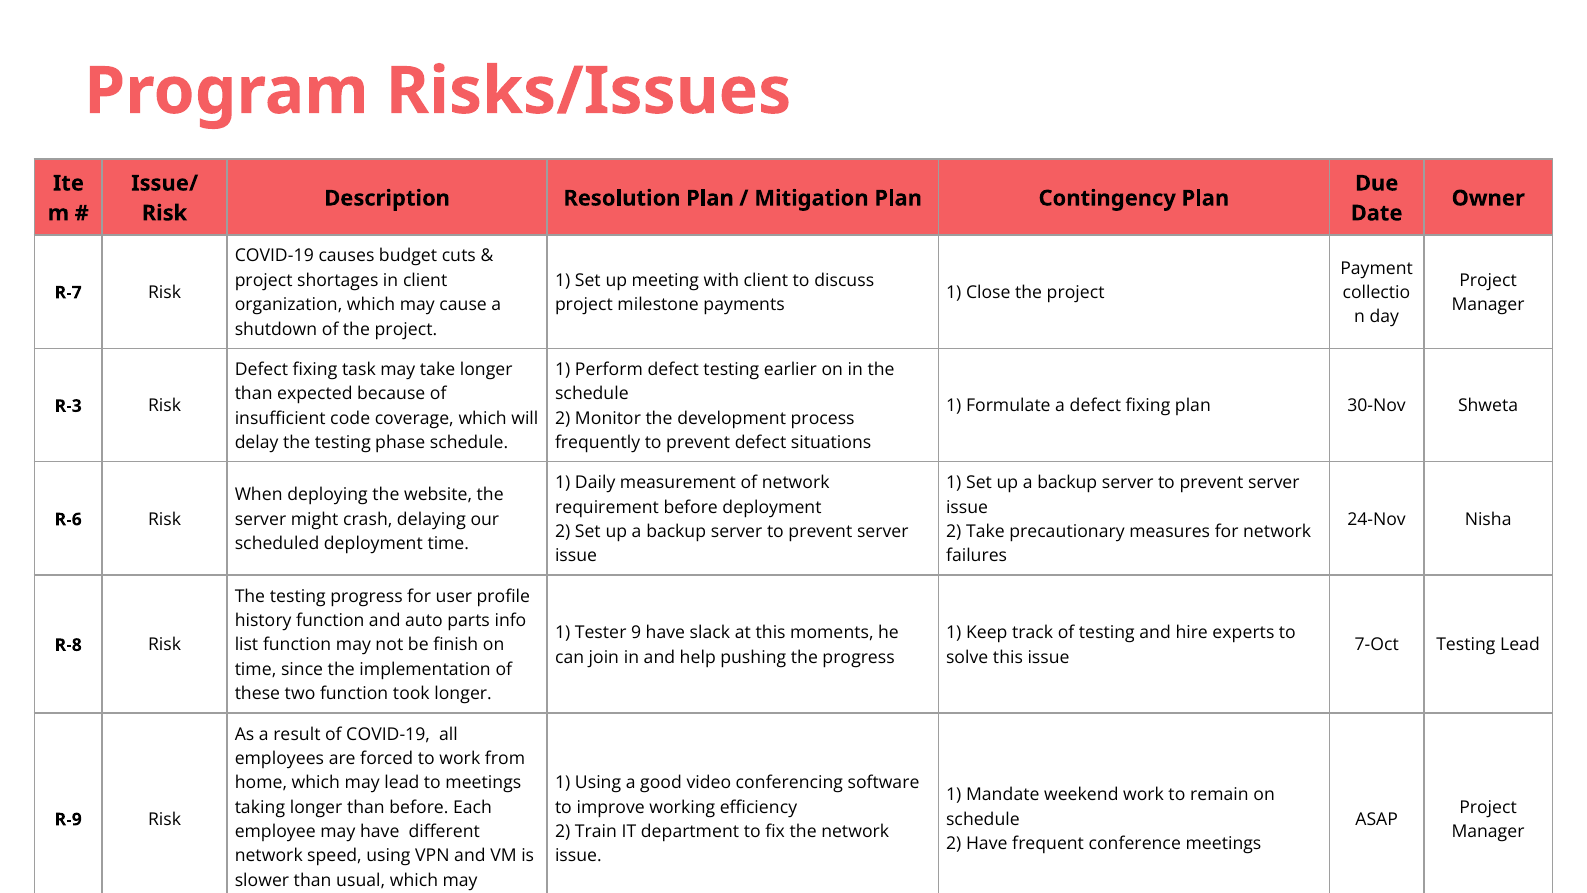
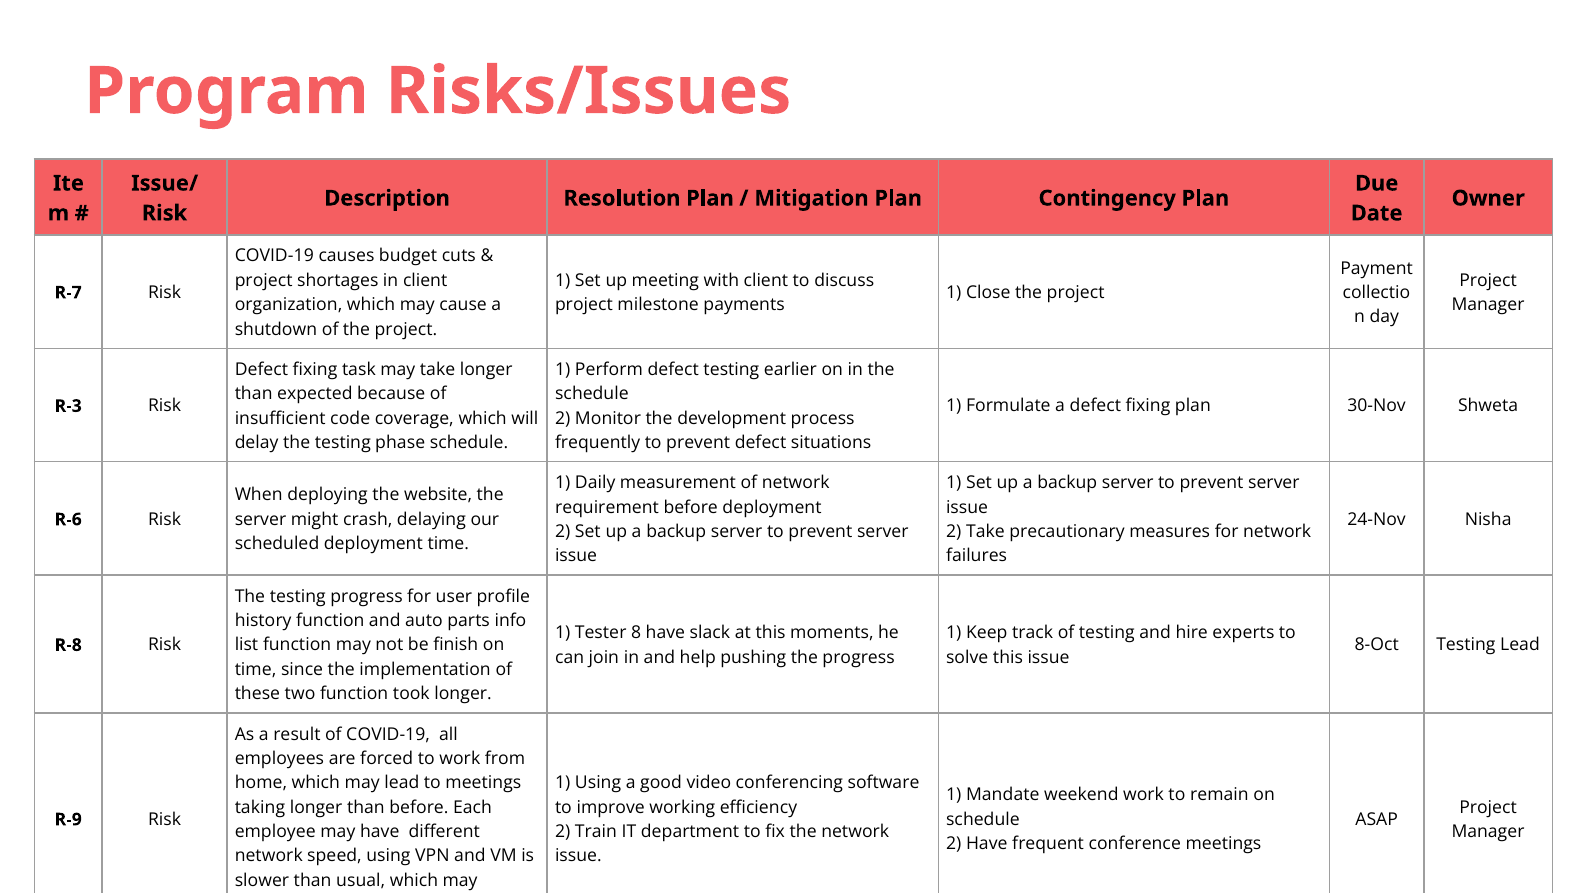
9: 9 -> 8
7-Oct: 7-Oct -> 8-Oct
